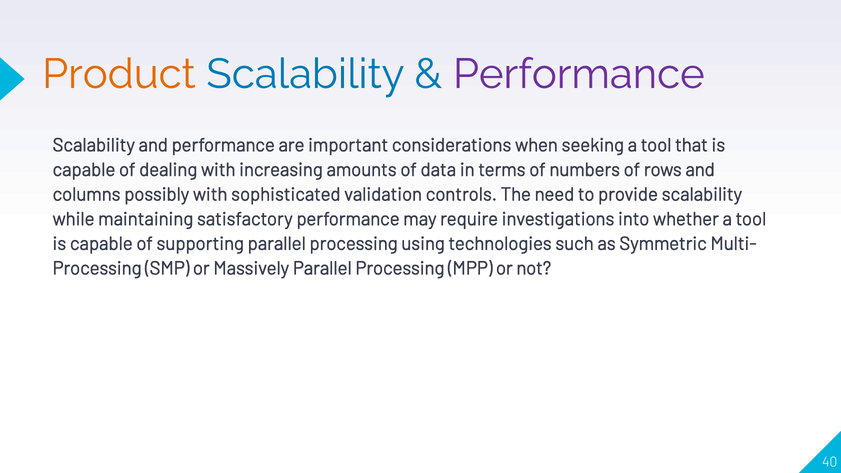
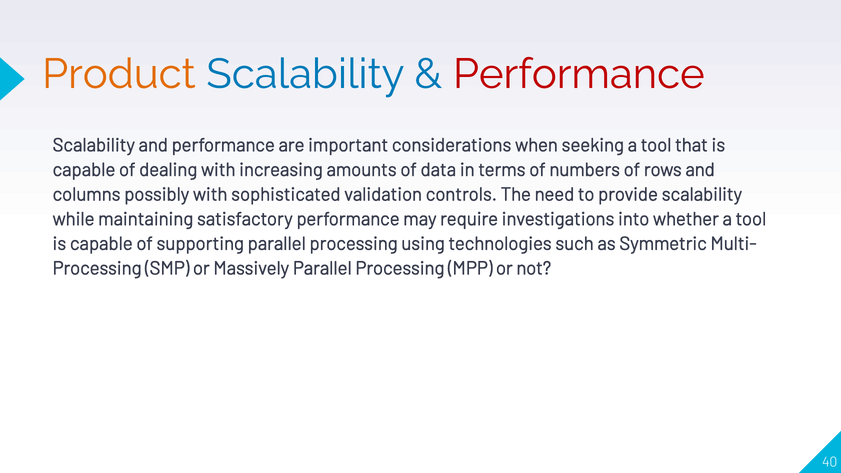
Performance at (579, 74) colour: purple -> red
